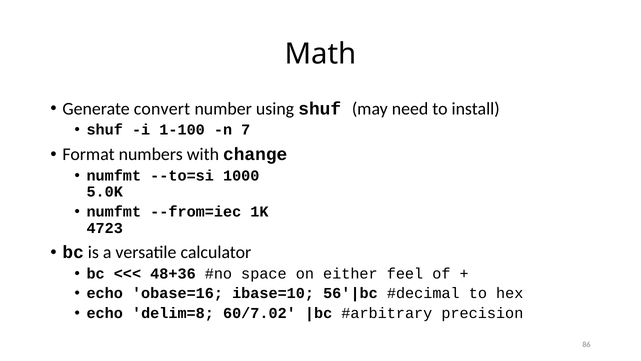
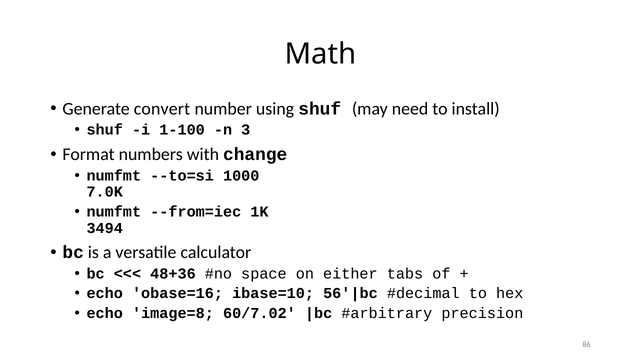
7: 7 -> 3
5.0K: 5.0K -> 7.0K
4723: 4723 -> 3494
feel: feel -> tabs
delim=8: delim=8 -> image=8
